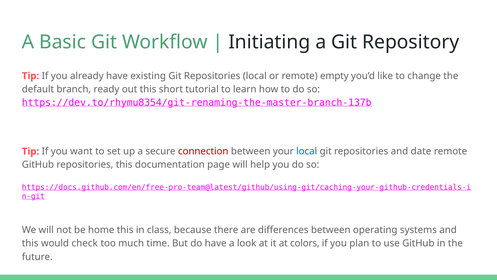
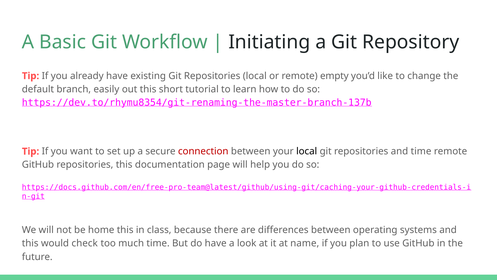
ready: ready -> easily
local at (307, 151) colour: blue -> black
and date: date -> time
colors: colors -> name
